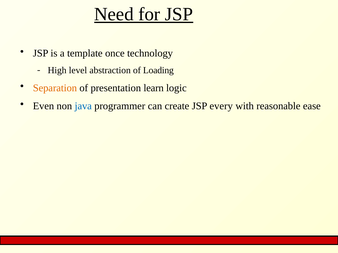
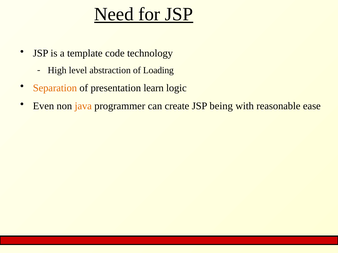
once: once -> code
java colour: blue -> orange
every: every -> being
